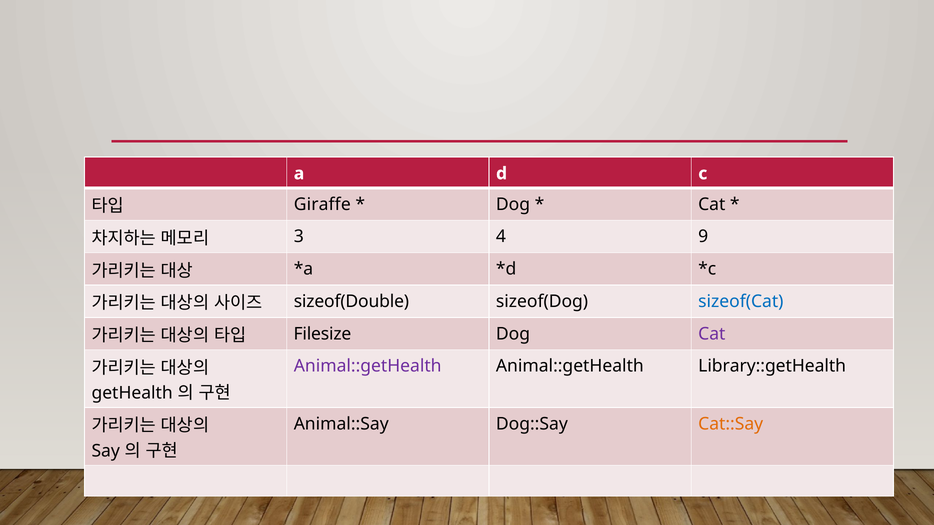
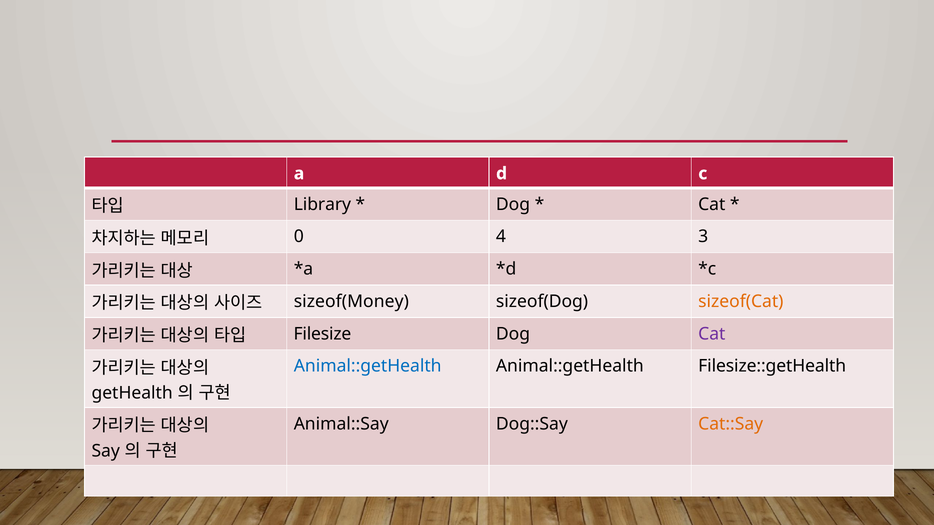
Giraffe: Giraffe -> Library
3: 3 -> 0
9: 9 -> 3
sizeof(Double: sizeof(Double -> sizeof(Money
sizeof(Cat colour: blue -> orange
Animal::getHealth at (368, 366) colour: purple -> blue
Library::getHealth: Library::getHealth -> Filesize::getHealth
